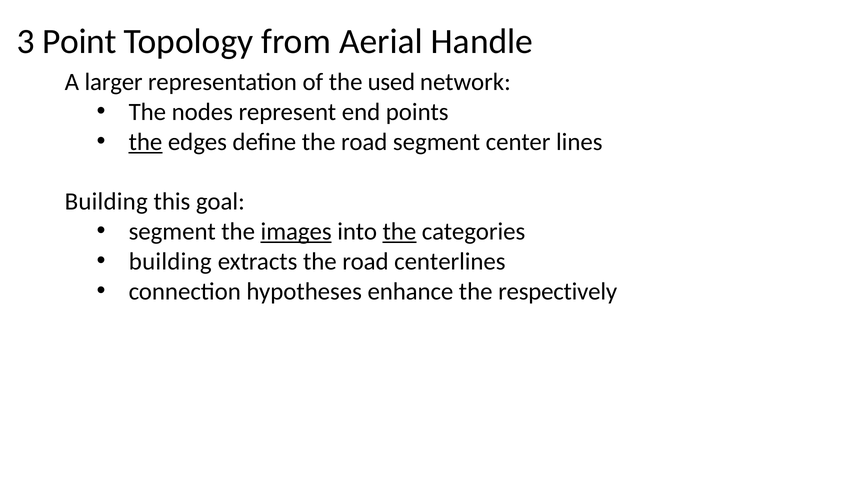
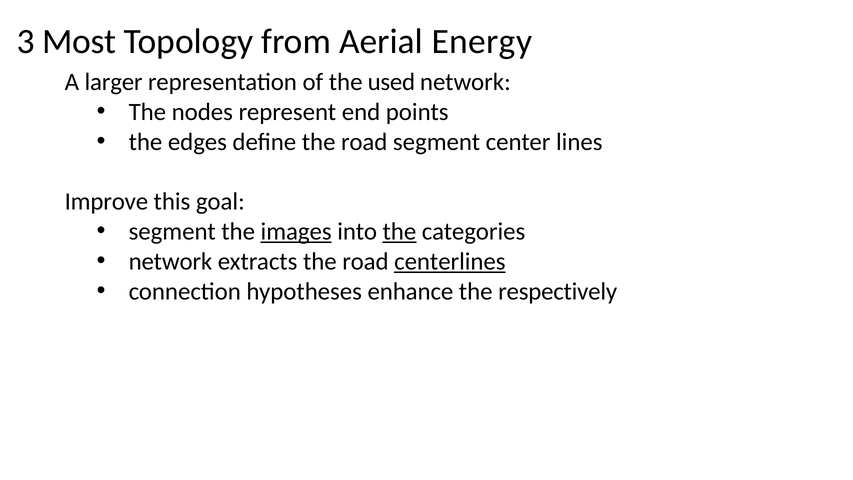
Point: Point -> Most
Handle: Handle -> Energy
the at (145, 142) underline: present -> none
Building at (106, 202): Building -> Improve
building at (170, 261): building -> network
centerlines underline: none -> present
